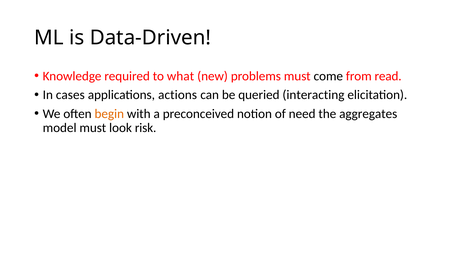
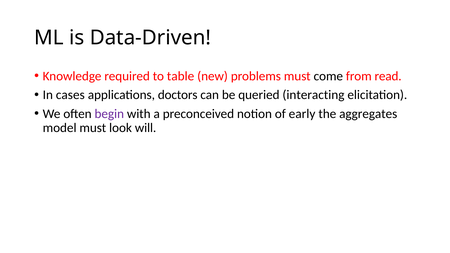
what: what -> table
actions: actions -> doctors
begin colour: orange -> purple
need: need -> early
risk: risk -> will
